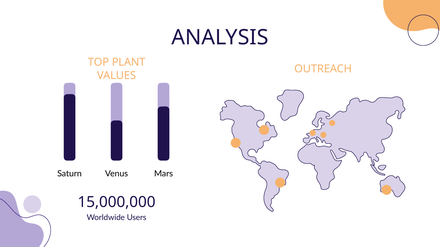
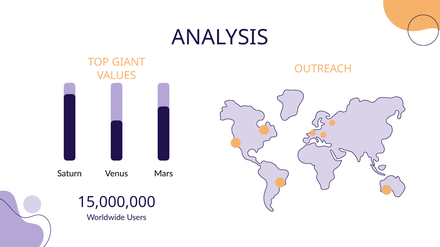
PLANT: PLANT -> GIANT
